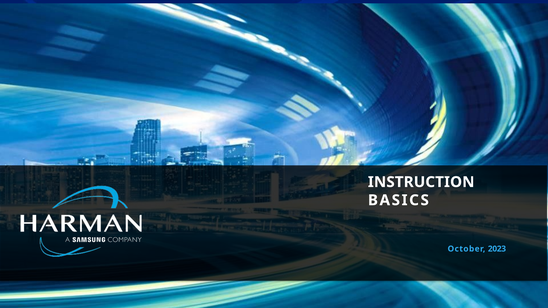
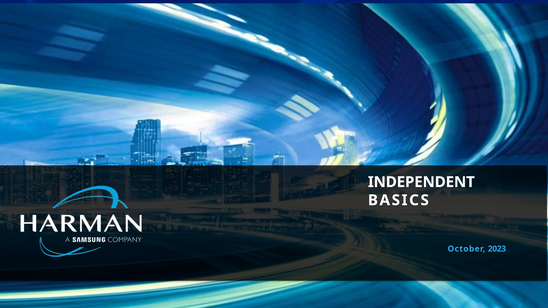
INSTRUCTION: INSTRUCTION -> INDEPENDENT
